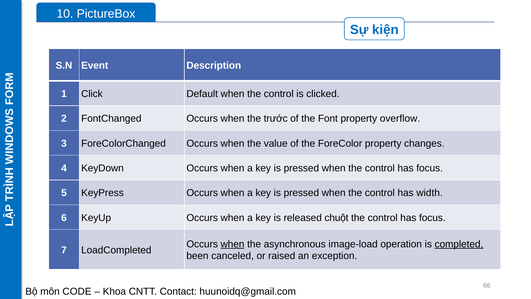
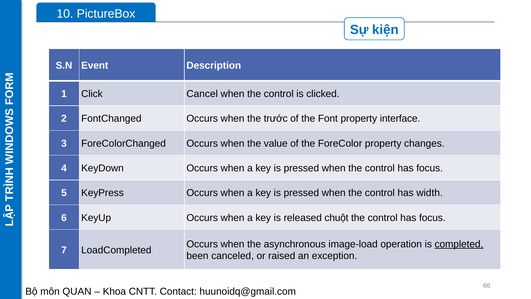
Default: Default -> Cancel
overflow: overflow -> interface
when at (233, 244) underline: present -> none
CODE: CODE -> QUAN
